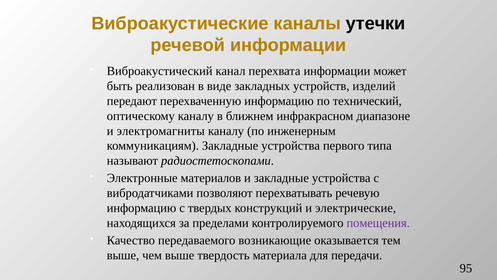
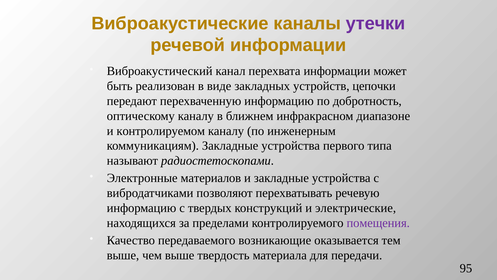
утечки colour: black -> purple
изделий: изделий -> цепочки
технический: технический -> добротность
электромагниты: электромагниты -> контролируемом
